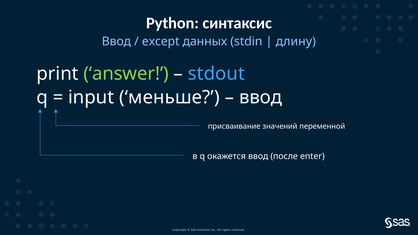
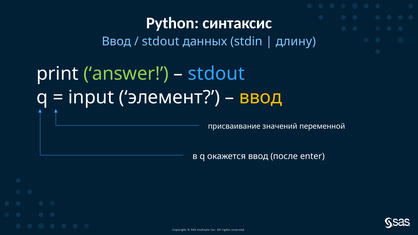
except at (161, 41): except -> stdout
меньше: меньше -> элемент
ввод at (261, 97) colour: white -> yellow
